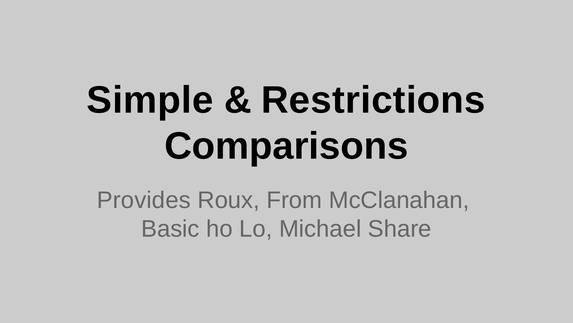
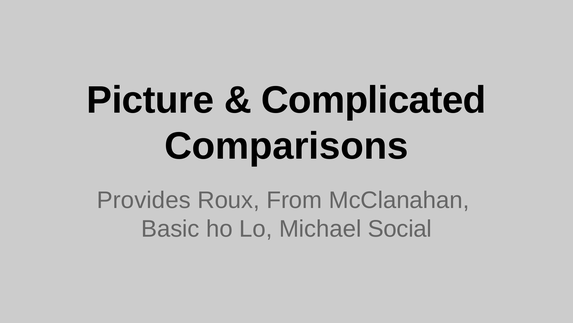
Simple: Simple -> Picture
Restrictions: Restrictions -> Complicated
Share: Share -> Social
